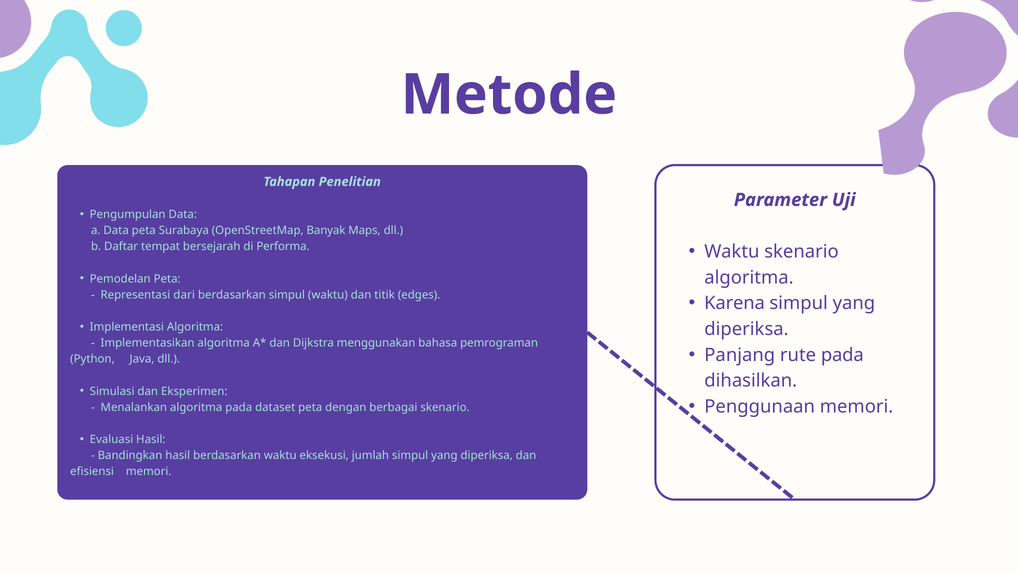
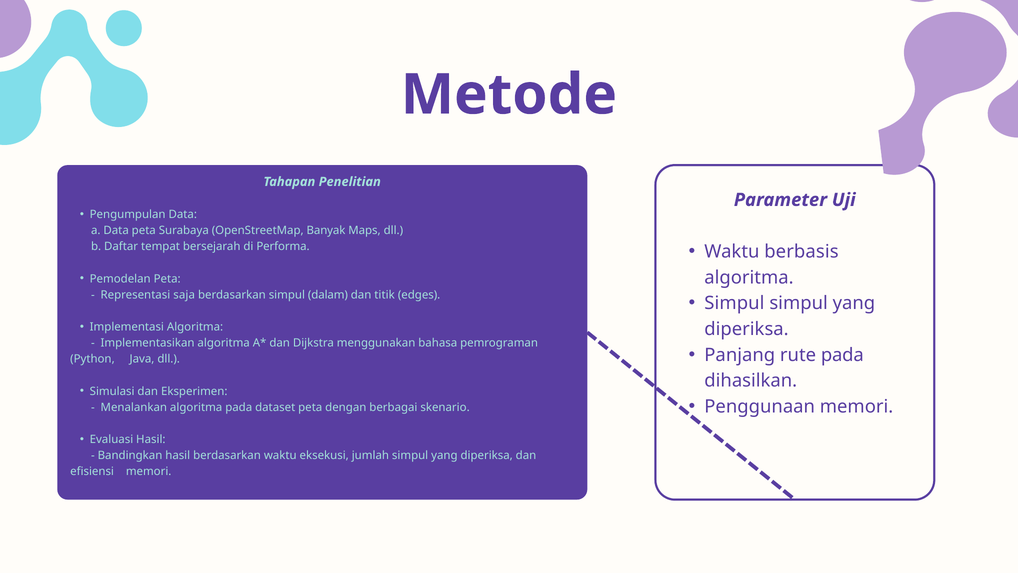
Waktu skenario: skenario -> berbasis
dari: dari -> saja
simpul waktu: waktu -> dalam
Karena at (735, 303): Karena -> Simpul
